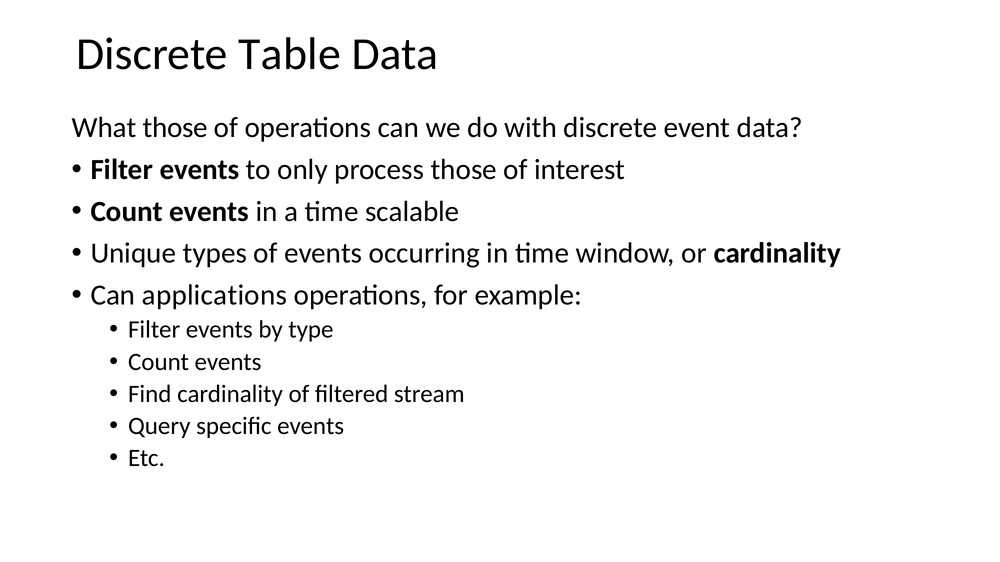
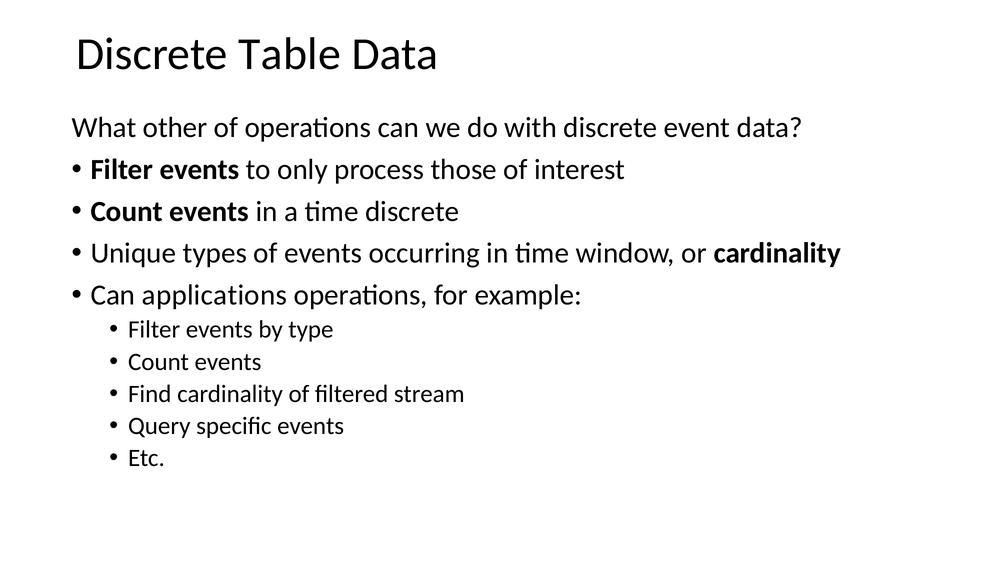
What those: those -> other
time scalable: scalable -> discrete
